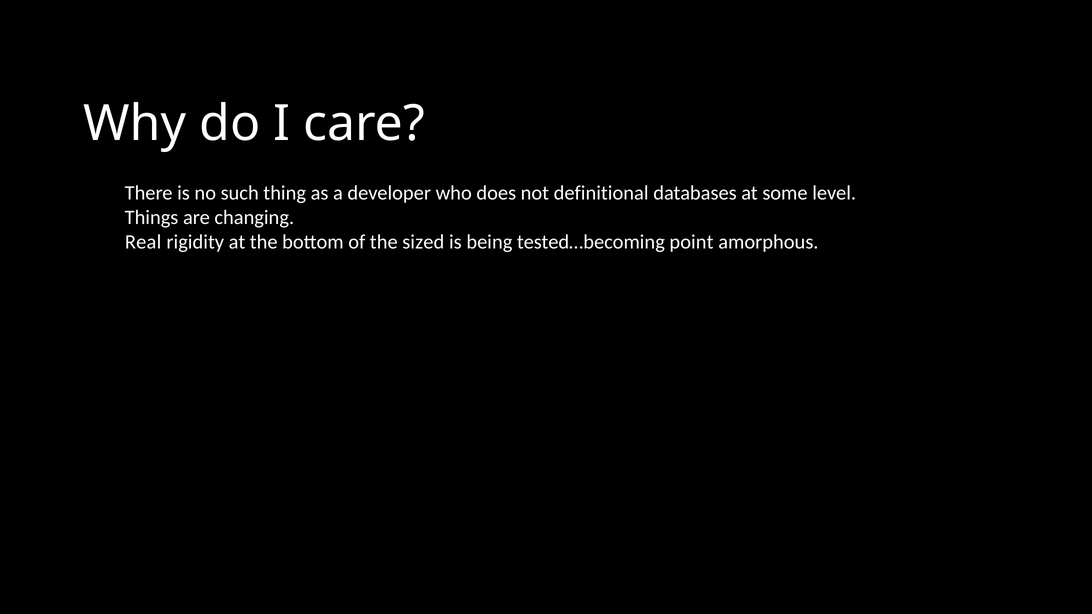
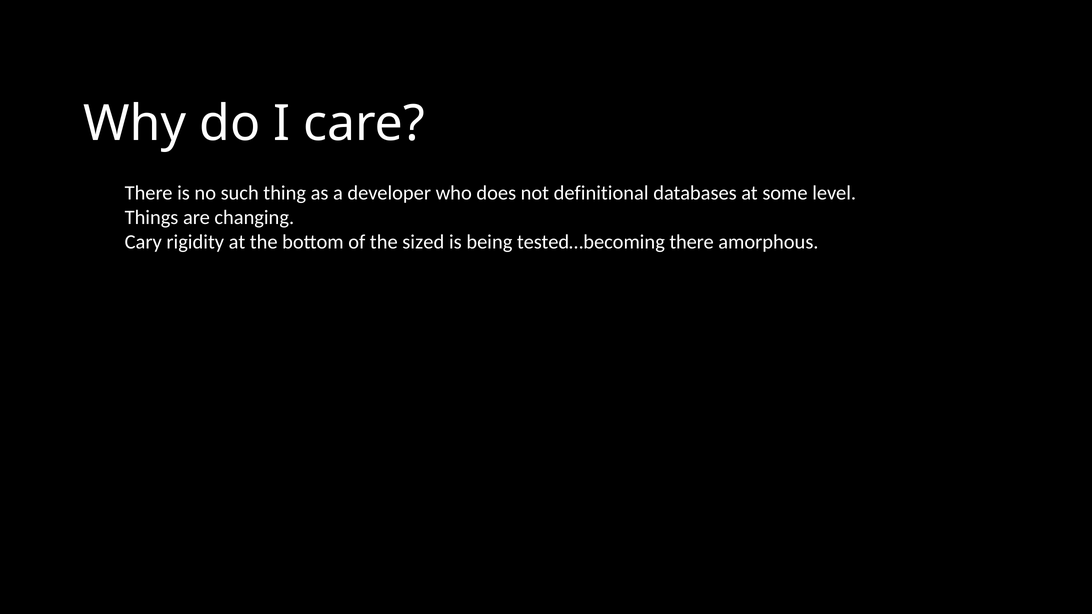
Real: Real -> Cary
tested…becoming point: point -> there
